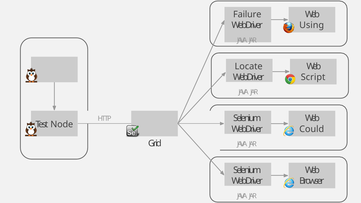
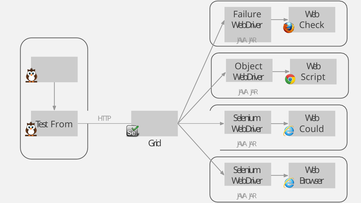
Using: Using -> Check
Locate: Locate -> Object
Node: Node -> From
